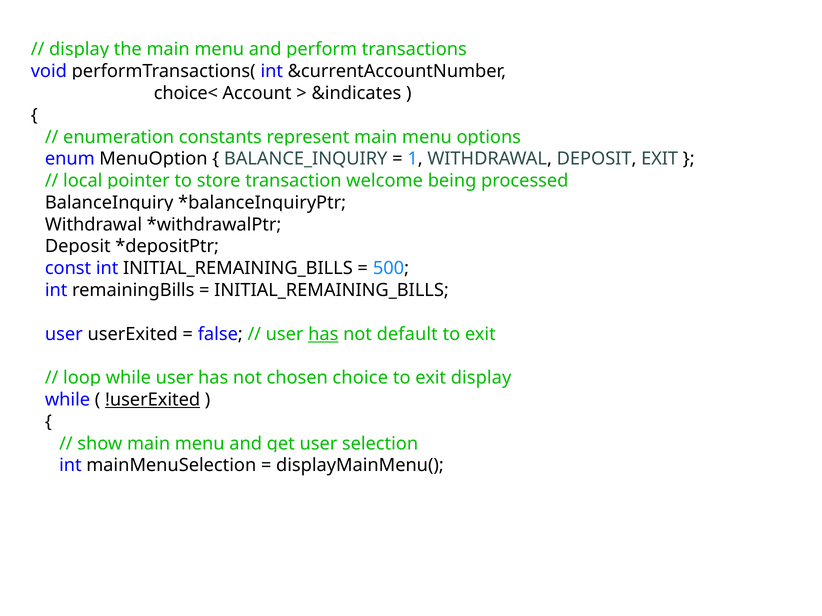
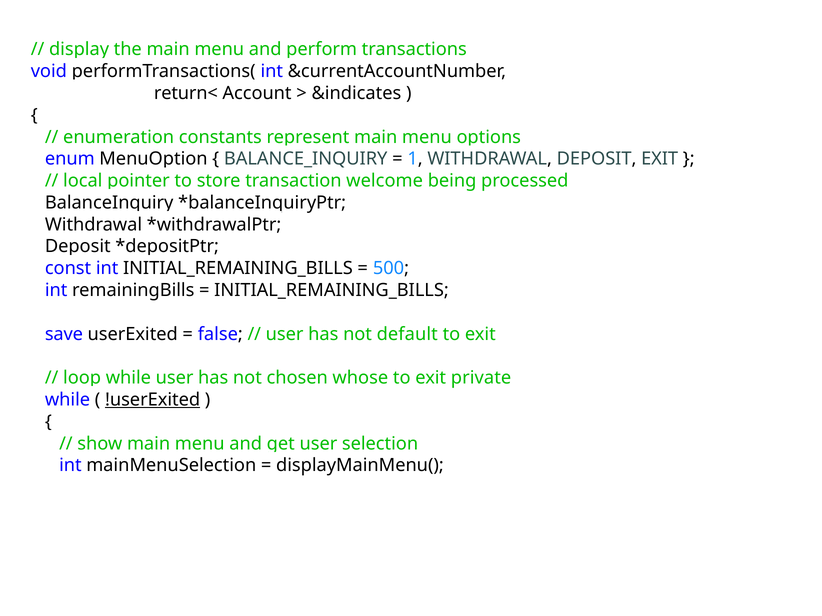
choice<: choice< -> return<
user at (64, 334): user -> save
has at (323, 334) underline: present -> none
choice: choice -> whose
exit display: display -> private
